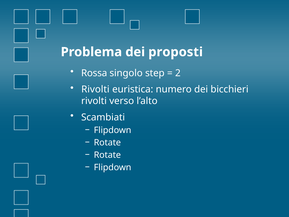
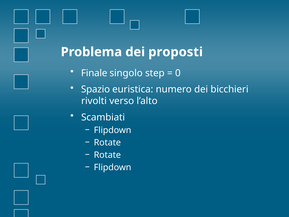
Rossa: Rossa -> Finale
2: 2 -> 0
Rivolti at (95, 89): Rivolti -> Spazio
